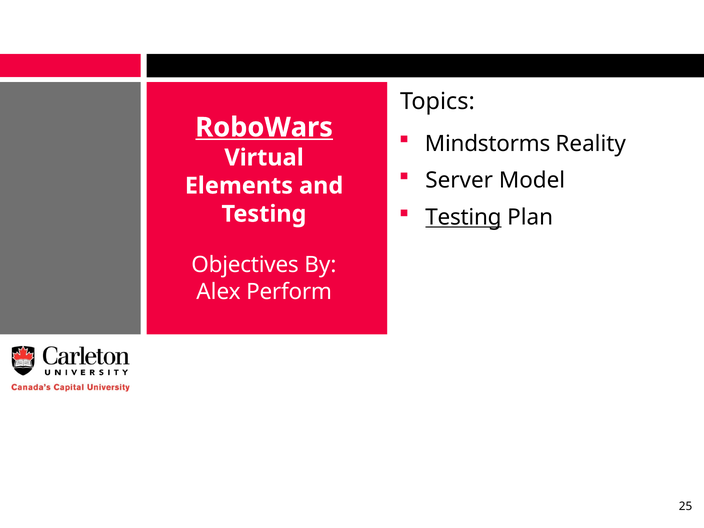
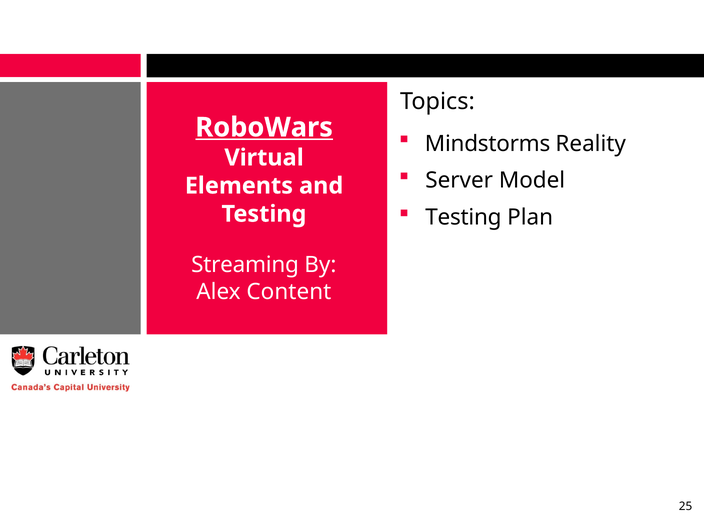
Testing at (463, 217) underline: present -> none
Objectives: Objectives -> Streaming
Perform: Perform -> Content
